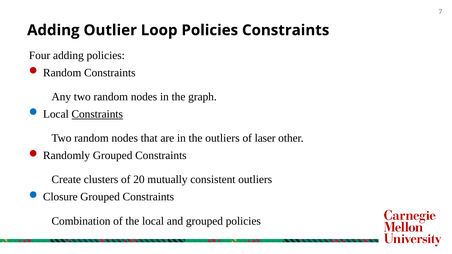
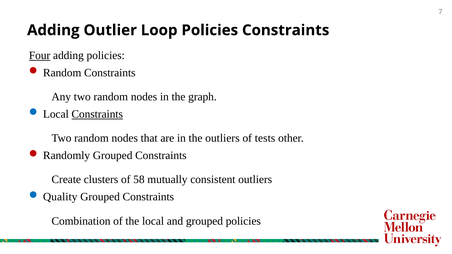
Four underline: none -> present
laser: laser -> tests
20: 20 -> 58
Closure: Closure -> Quality
